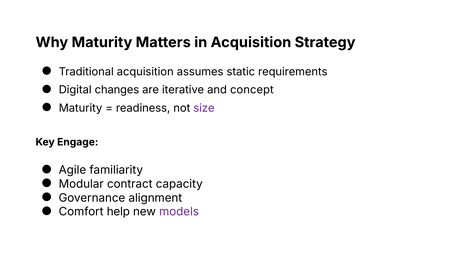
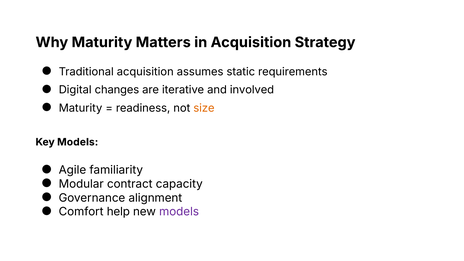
concept: concept -> involved
size colour: purple -> orange
Key Engage: Engage -> Models
